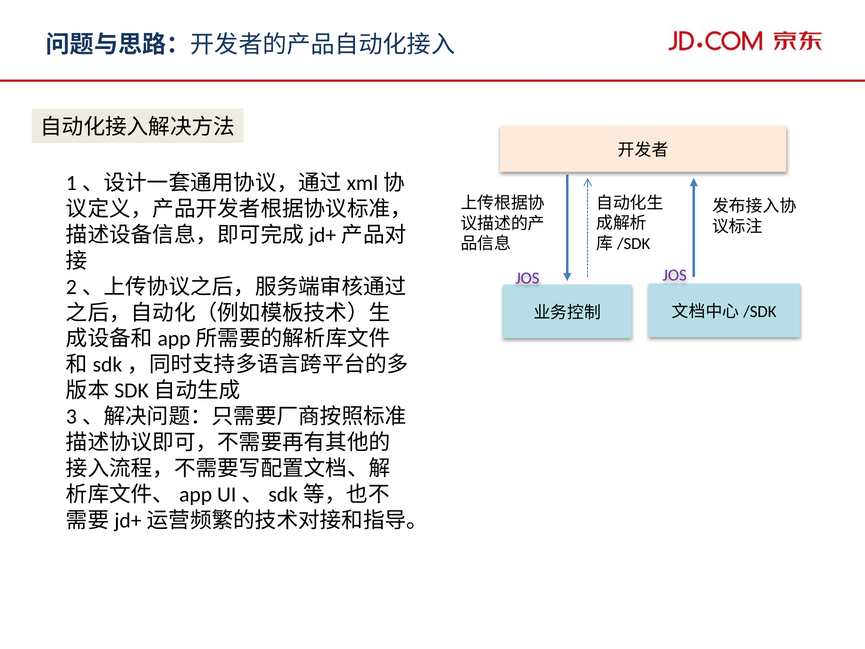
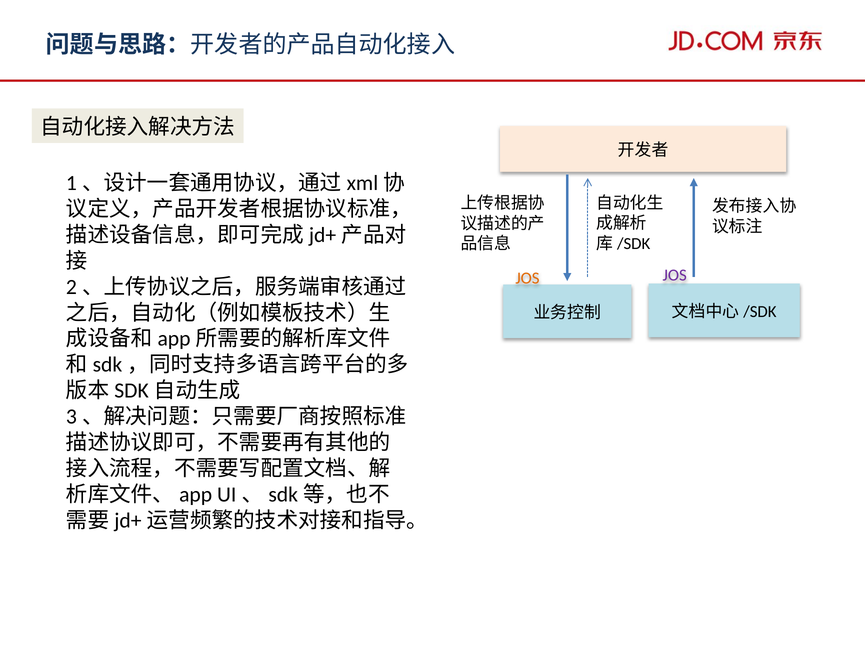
JOS at (527, 278) colour: purple -> orange
